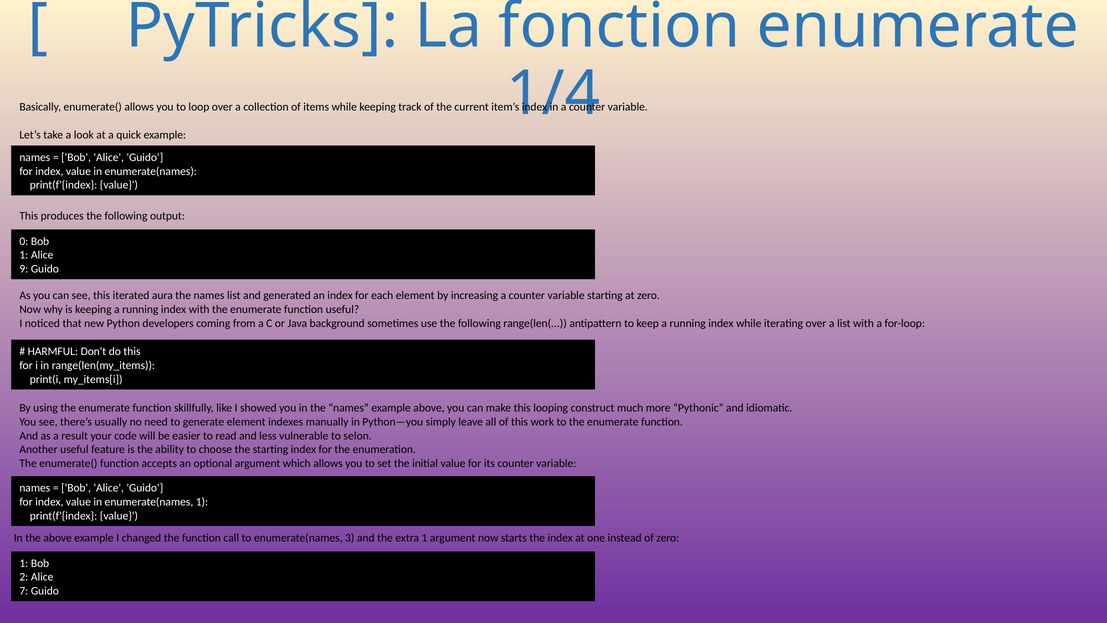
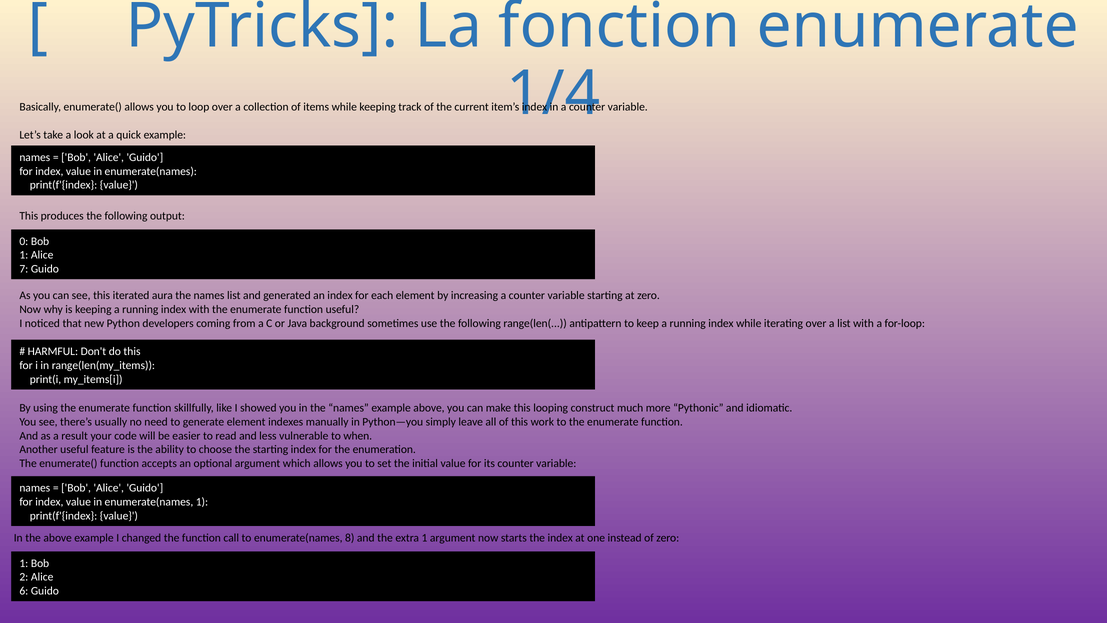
9: 9 -> 7
selon: selon -> when
3: 3 -> 8
7: 7 -> 6
